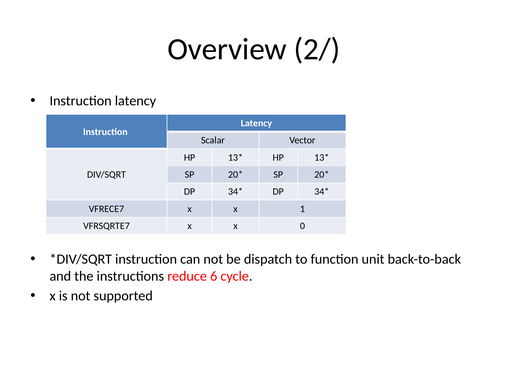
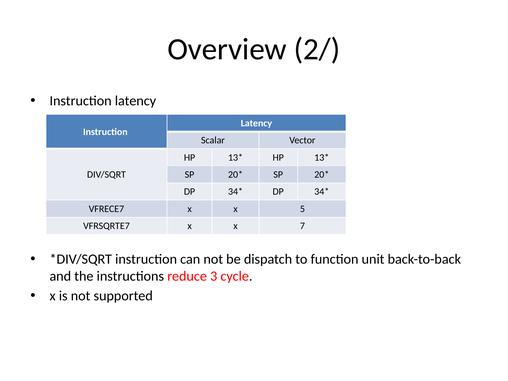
1: 1 -> 5
0: 0 -> 7
6: 6 -> 3
